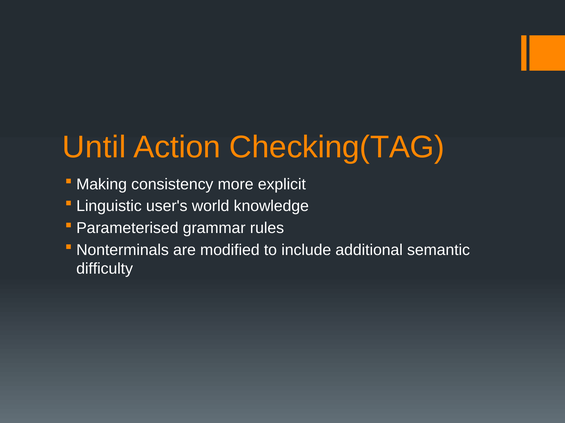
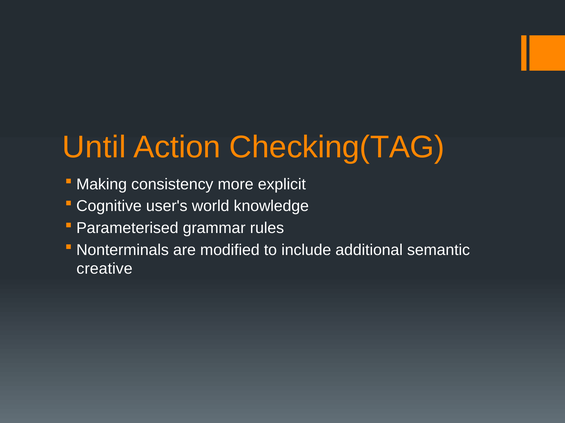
Linguistic: Linguistic -> Cognitive
difficulty: difficulty -> creative
